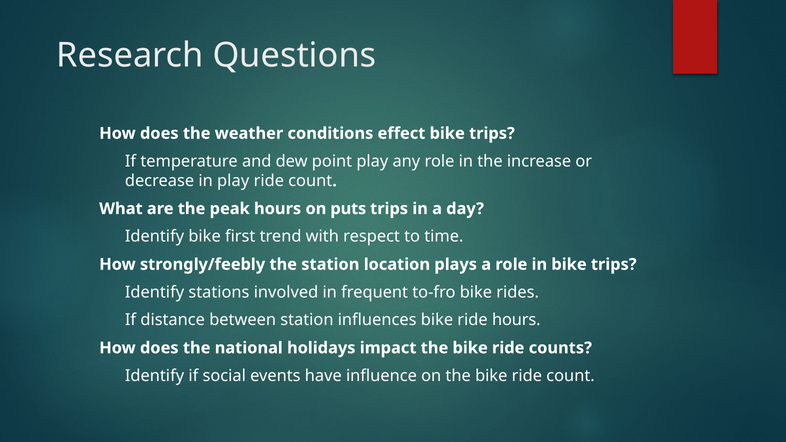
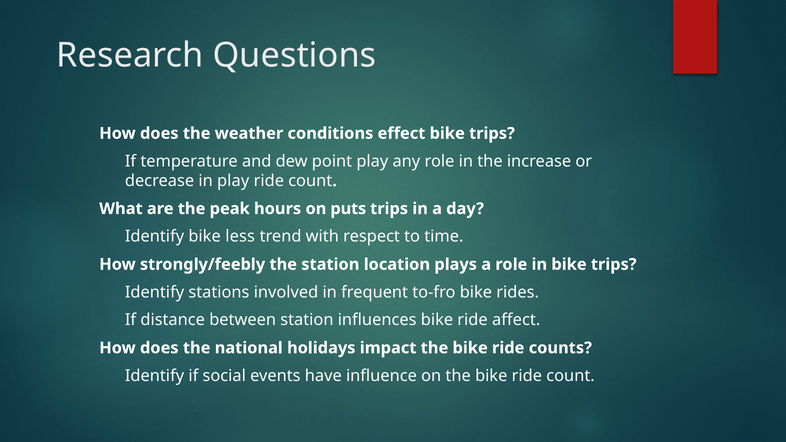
first: first -> less
ride hours: hours -> affect
